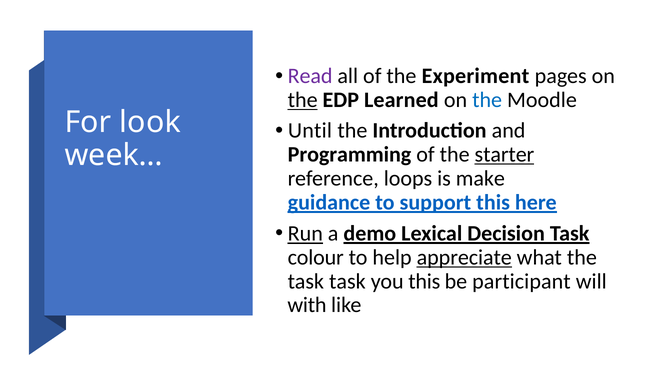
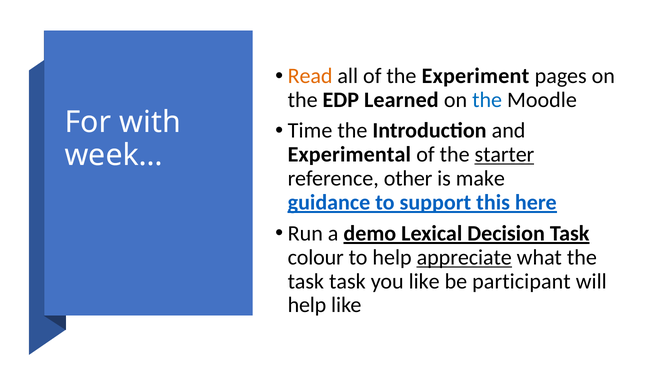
Read colour: purple -> orange
the at (303, 100) underline: present -> none
look: look -> with
Until: Until -> Time
Programming: Programming -> Experimental
loops: loops -> other
Run underline: present -> none
you this: this -> like
with at (307, 306): with -> help
